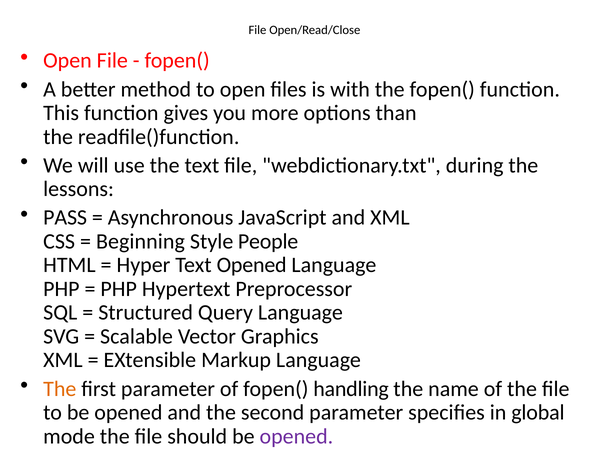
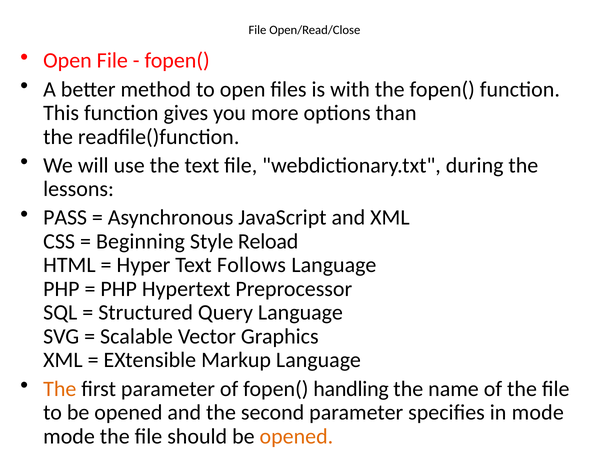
People: People -> Reload
Text Opened: Opened -> Follows
in global: global -> mode
opened at (296, 436) colour: purple -> orange
